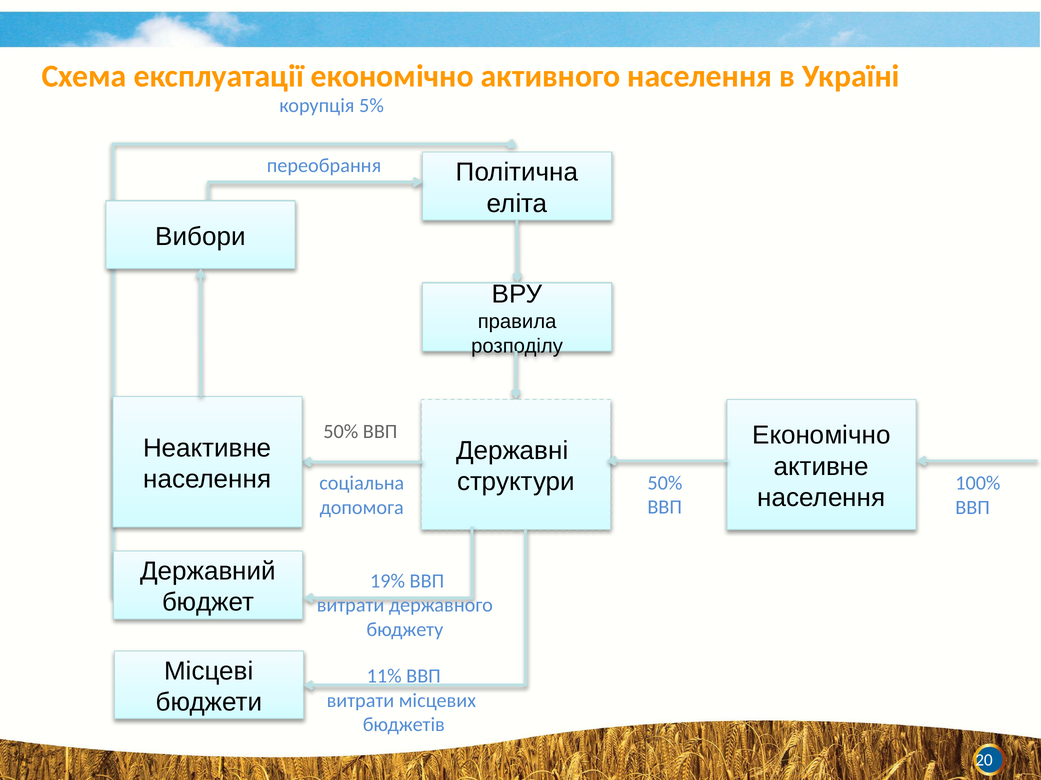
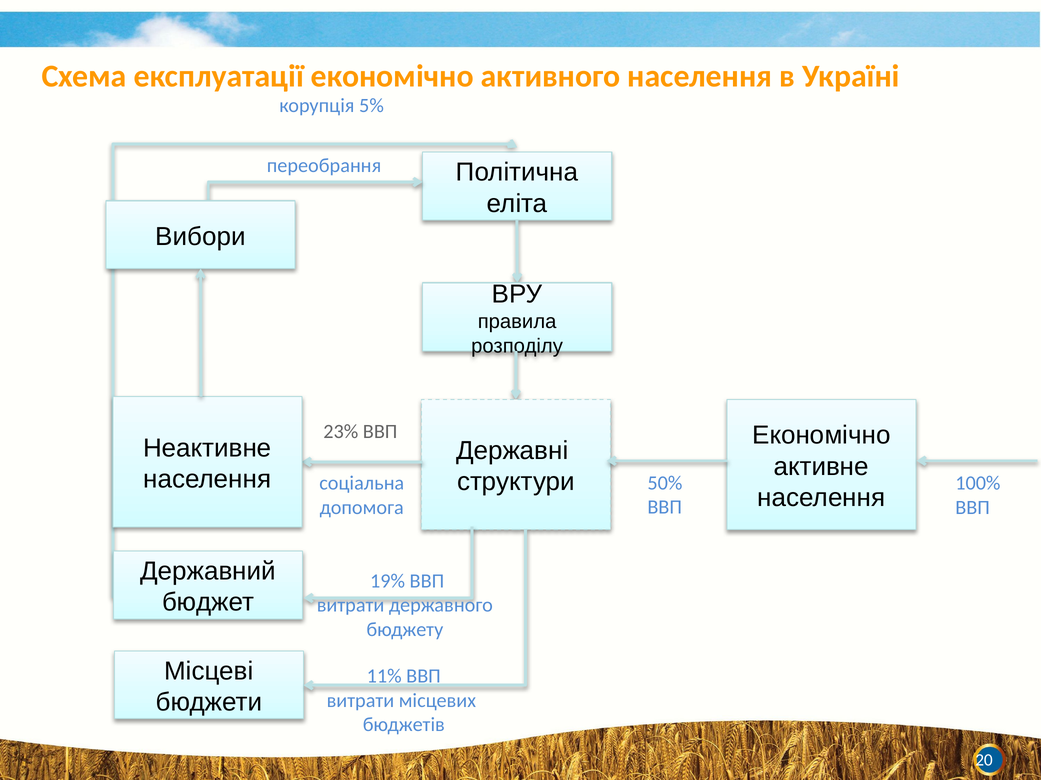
50% at (341, 432): 50% -> 23%
